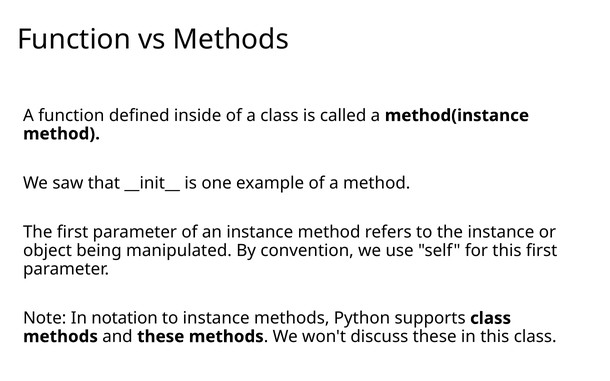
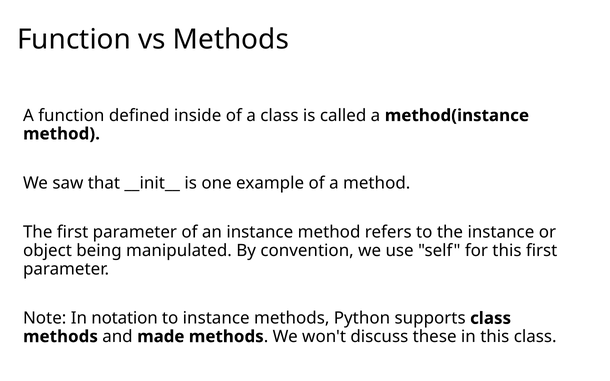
and these: these -> made
